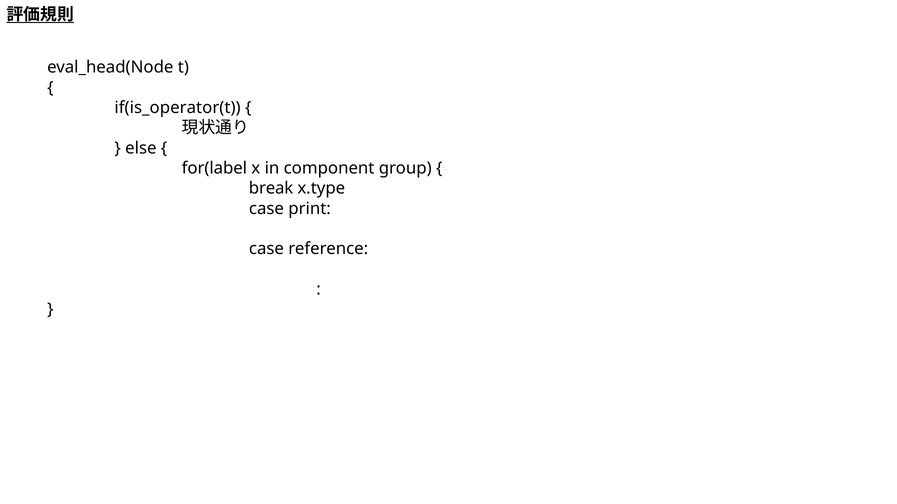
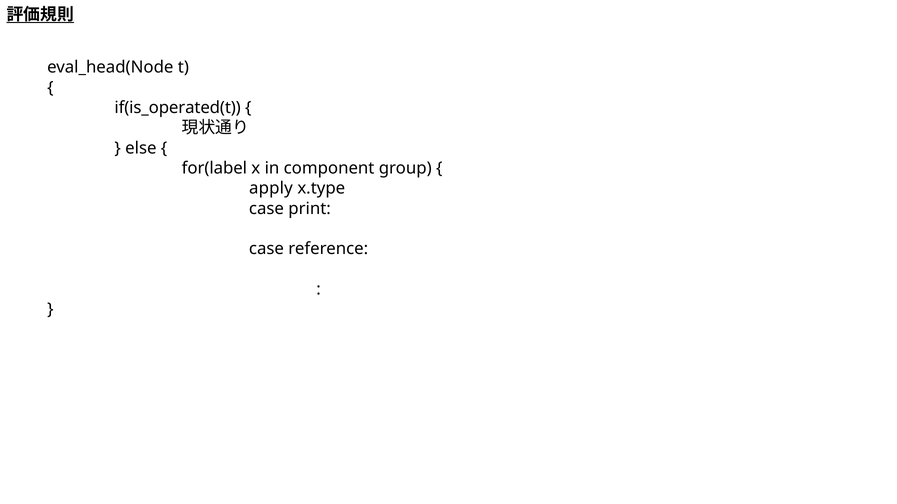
if(is_operator(t: if(is_operator(t -> if(is_operated(t
break: break -> apply
